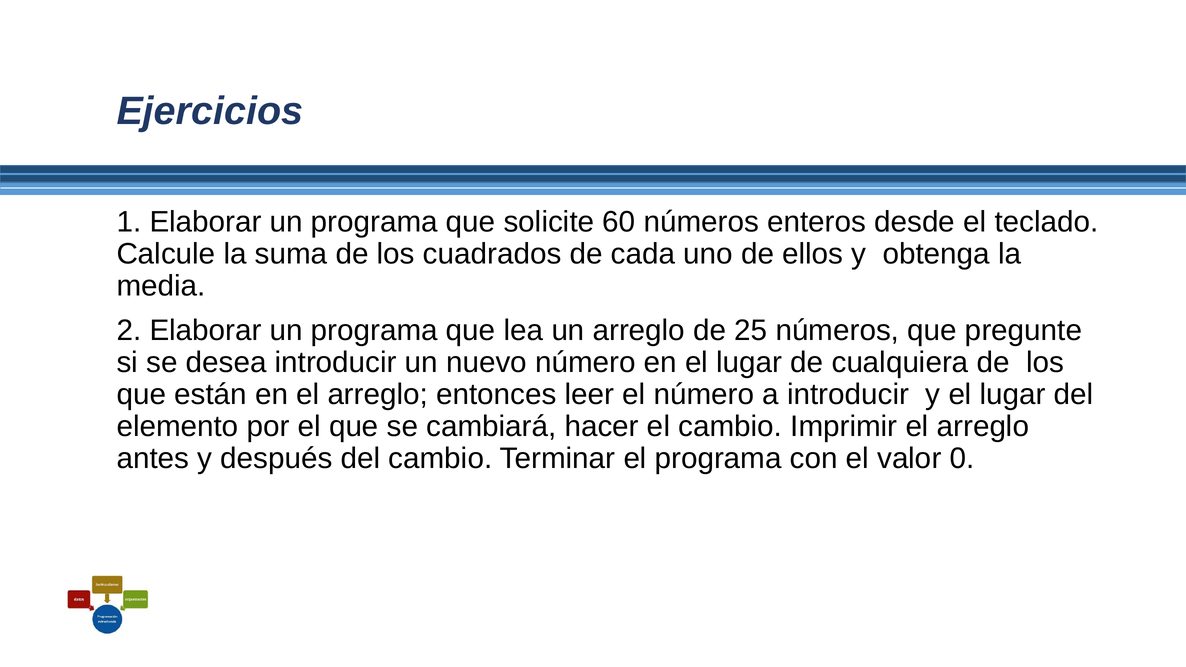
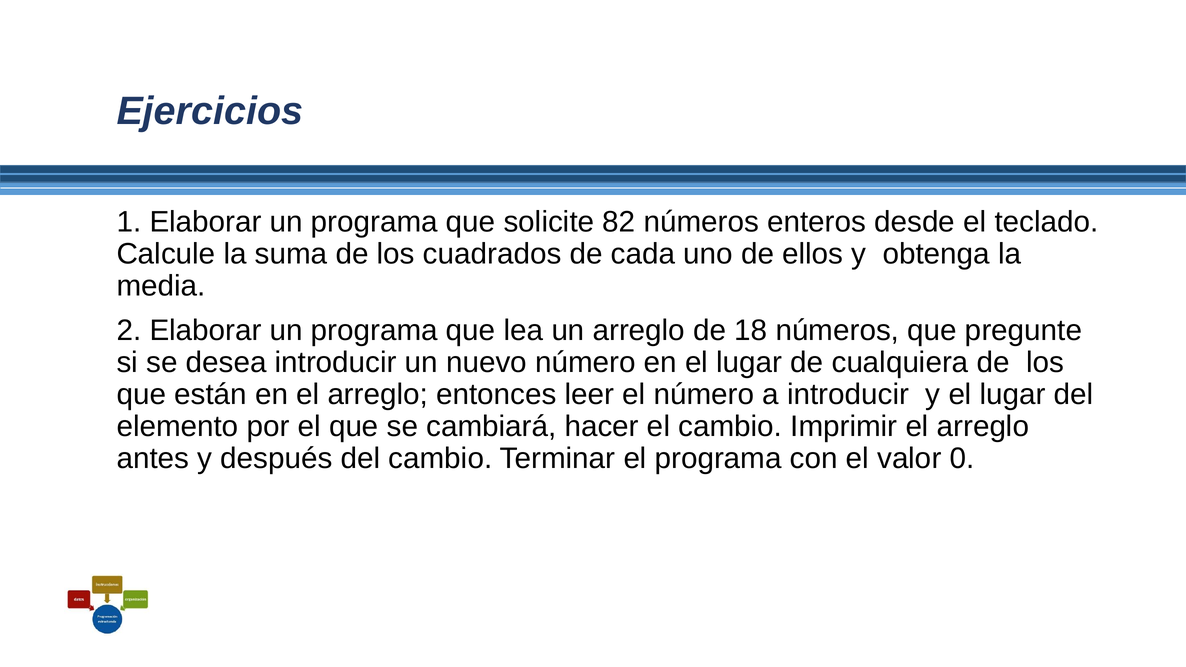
60: 60 -> 82
25: 25 -> 18
